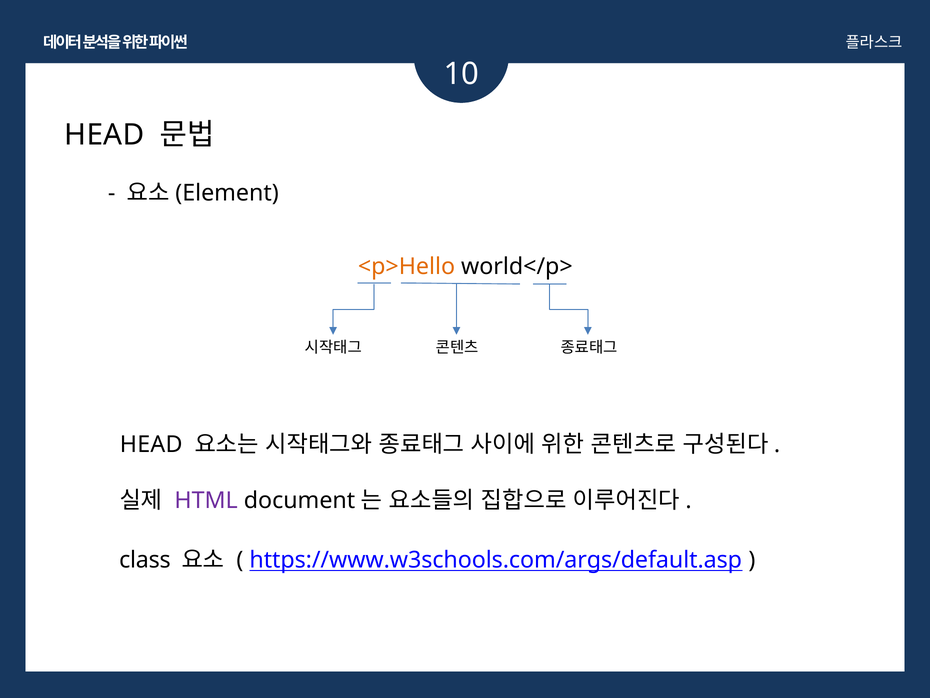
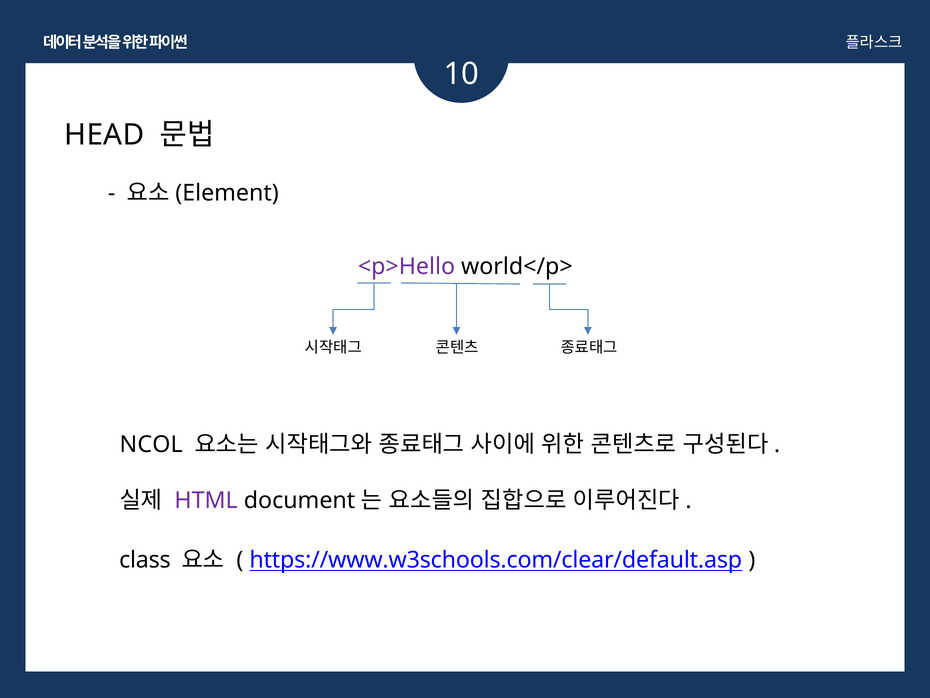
<p>Hello colour: orange -> purple
HEAD at (151, 444): HEAD -> NCOL
https://www.w3schools.com/args/default.asp: https://www.w3schools.com/args/default.asp -> https://www.w3schools.com/clear/default.asp
